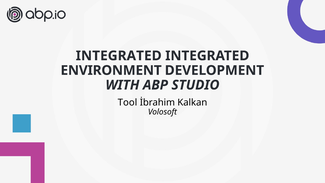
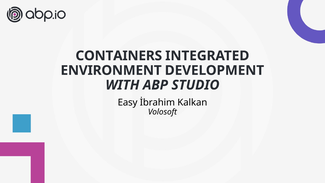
INTEGRATED at (119, 56): INTEGRATED -> CONTAINERS
Tool: Tool -> Easy
